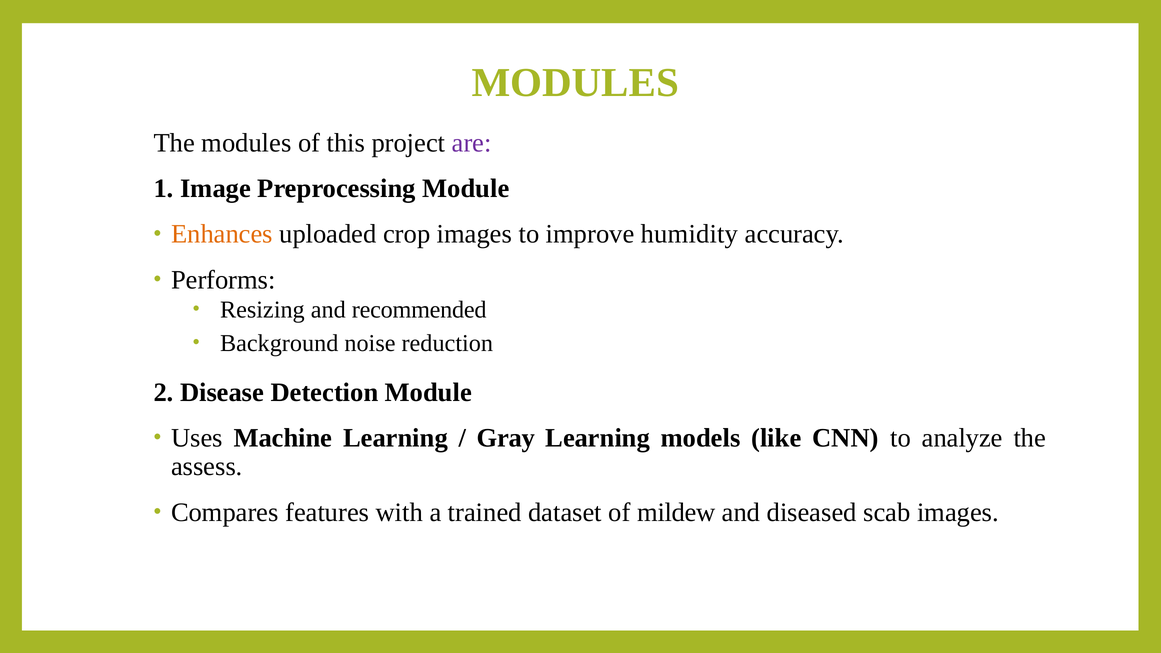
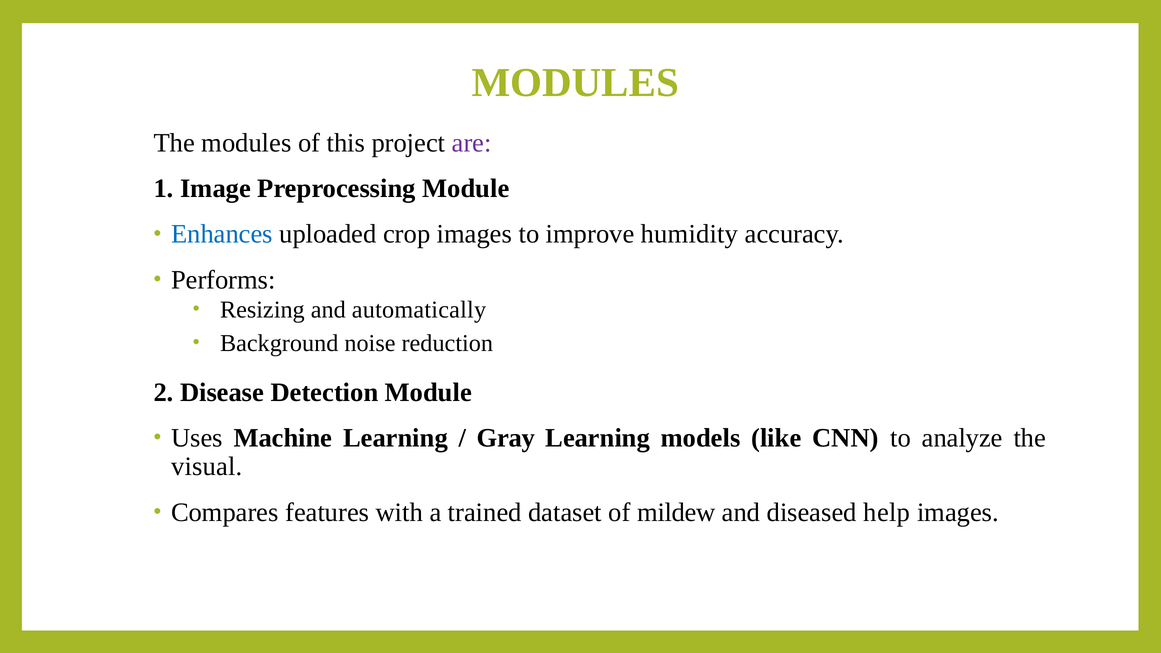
Enhances colour: orange -> blue
recommended: recommended -> automatically
assess: assess -> visual
scab: scab -> help
